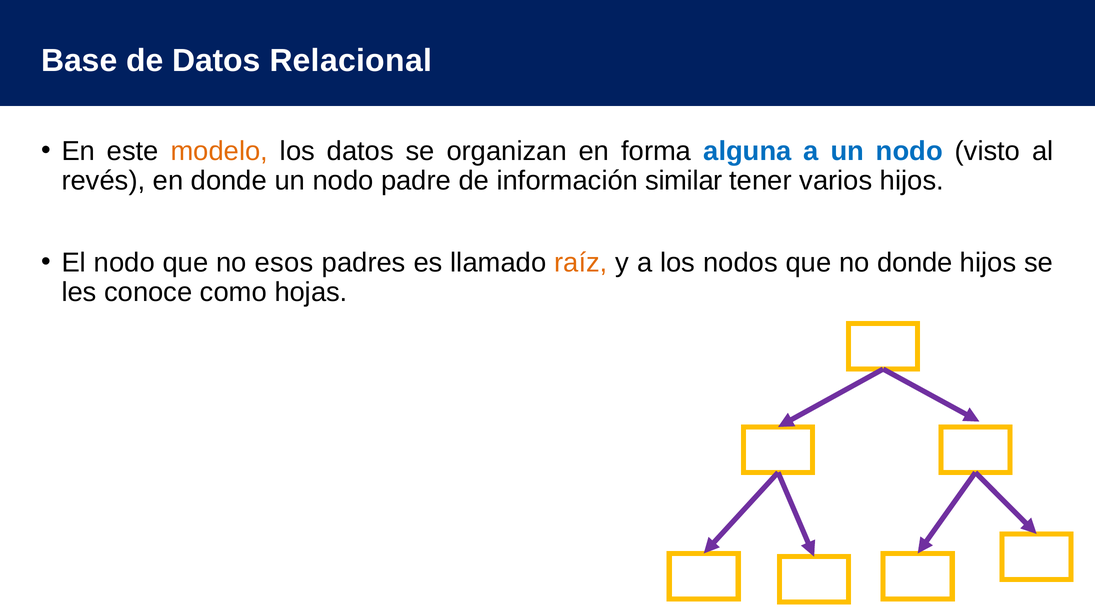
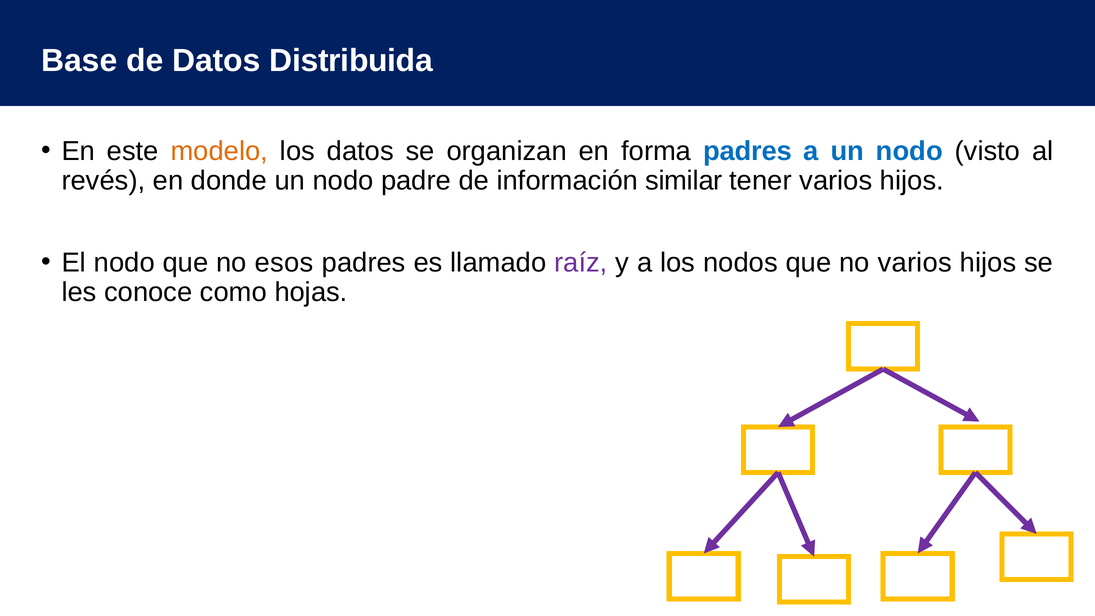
Relacional: Relacional -> Distribuida
forma alguna: alguna -> padres
raíz colour: orange -> purple
no donde: donde -> varios
